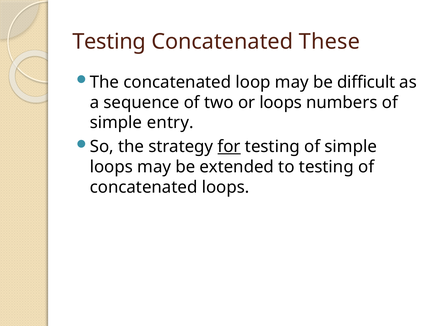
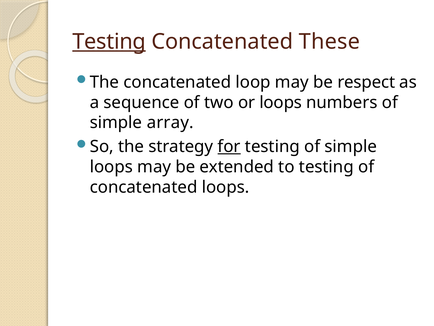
Testing at (109, 42) underline: none -> present
difficult: difficult -> respect
entry: entry -> array
